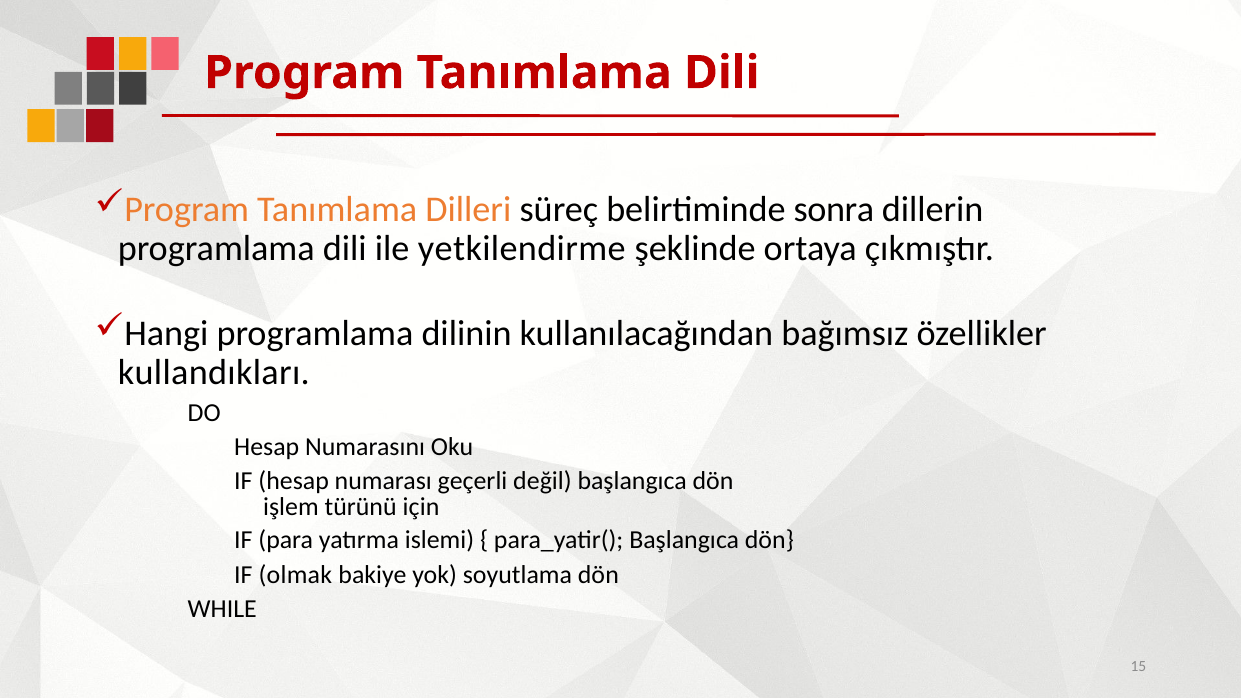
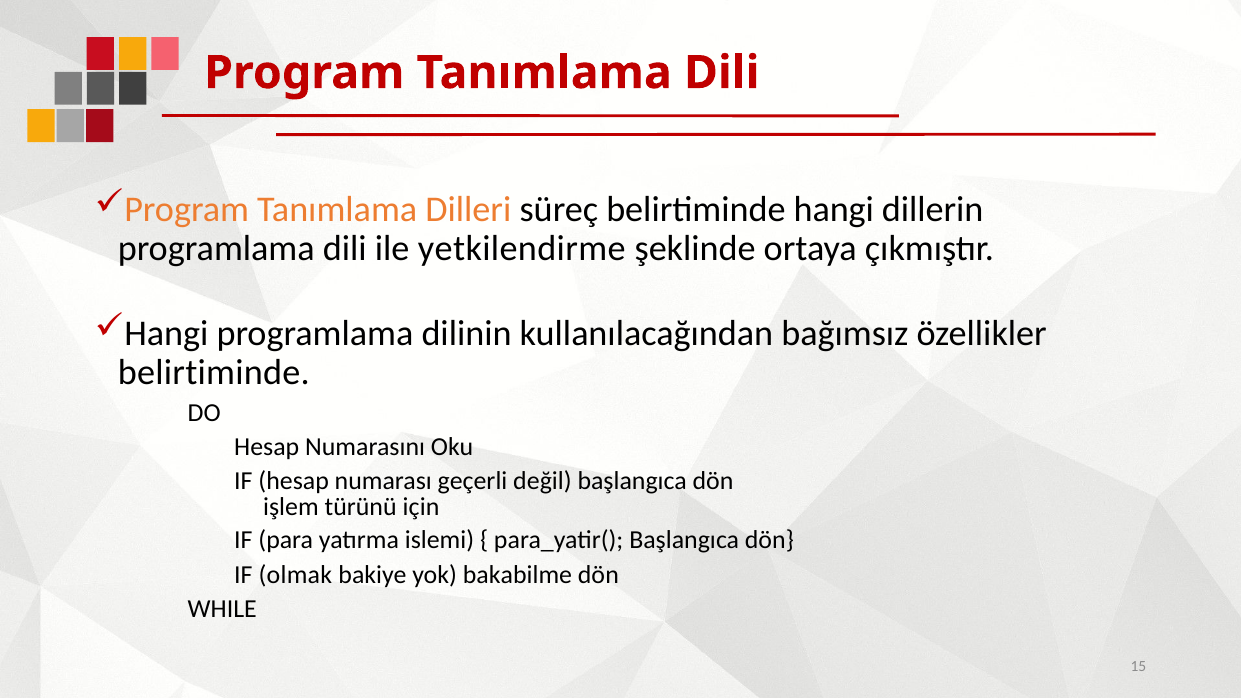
belirtiminde sonra: sonra -> hangi
kullandıkları at (214, 373): kullandıkları -> belirtiminde
soyutlama: soyutlama -> bakabilme
